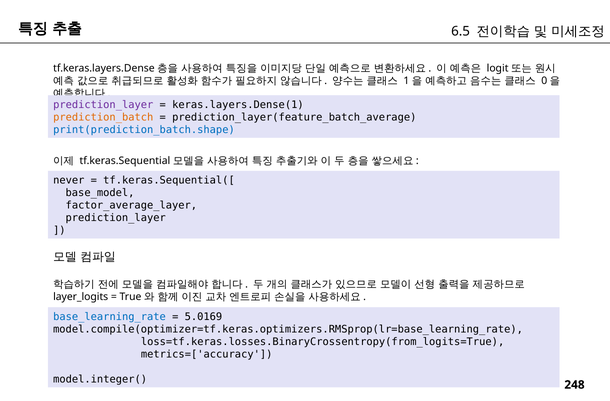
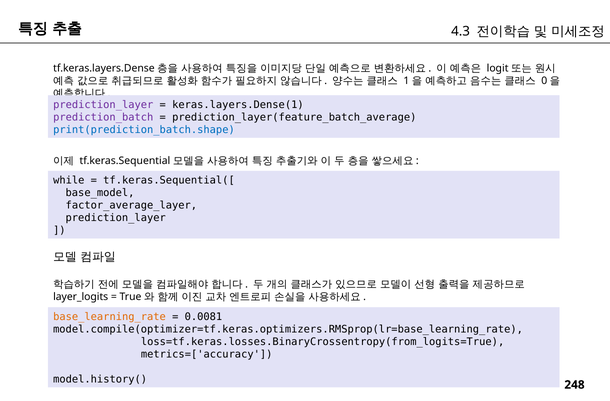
6.5: 6.5 -> 4.3
prediction_batch colour: orange -> purple
never: never -> while
base_learning_rate colour: blue -> orange
5.0169: 5.0169 -> 0.0081
model.integer(: model.integer( -> model.history(
